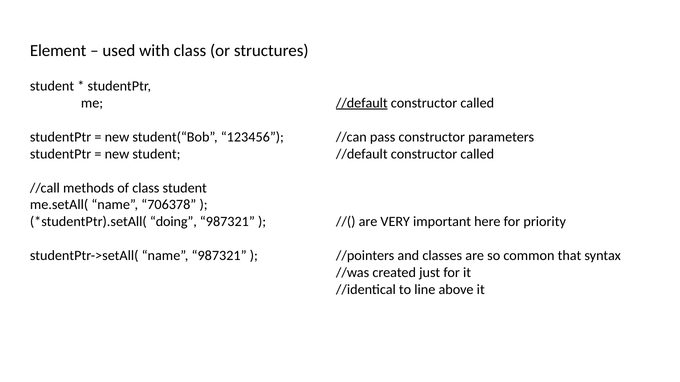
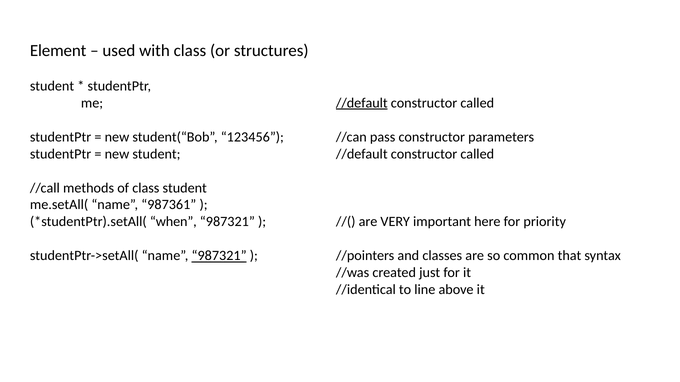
706378: 706378 -> 987361
doing: doing -> when
987321 at (219, 256) underline: none -> present
